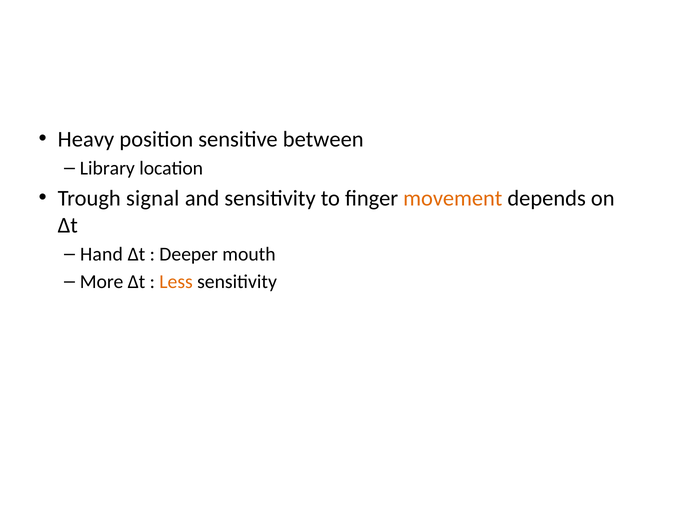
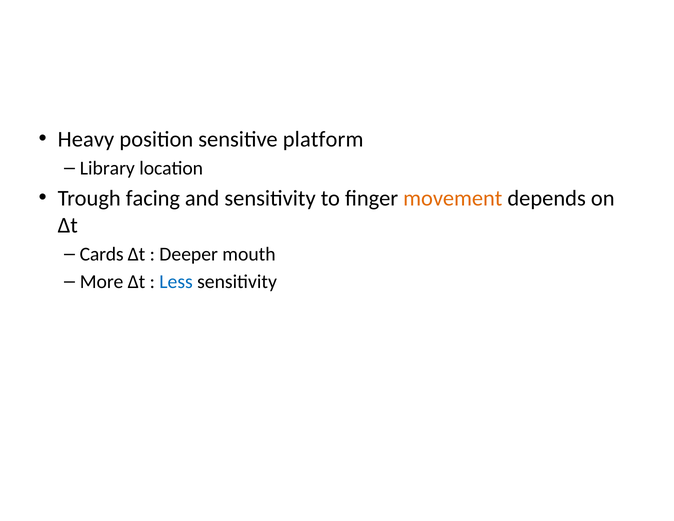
between: between -> platform
signal: signal -> facing
Hand: Hand -> Cards
Less colour: orange -> blue
